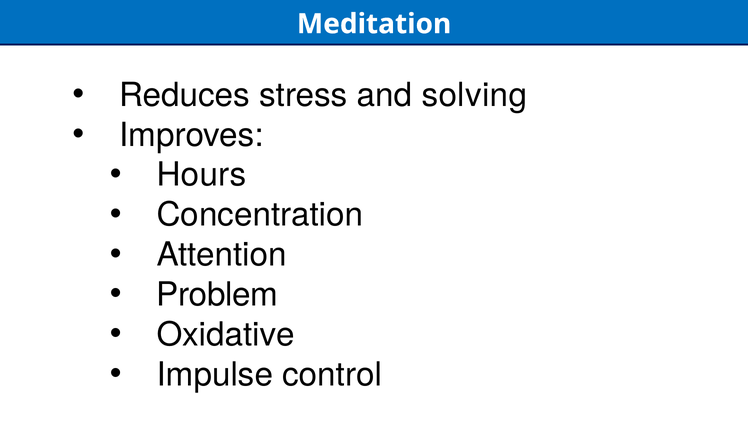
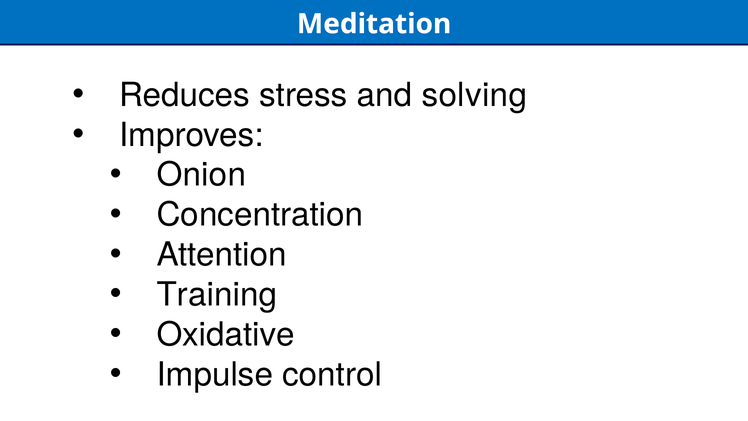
Hours: Hours -> Onion
Problem: Problem -> Training
